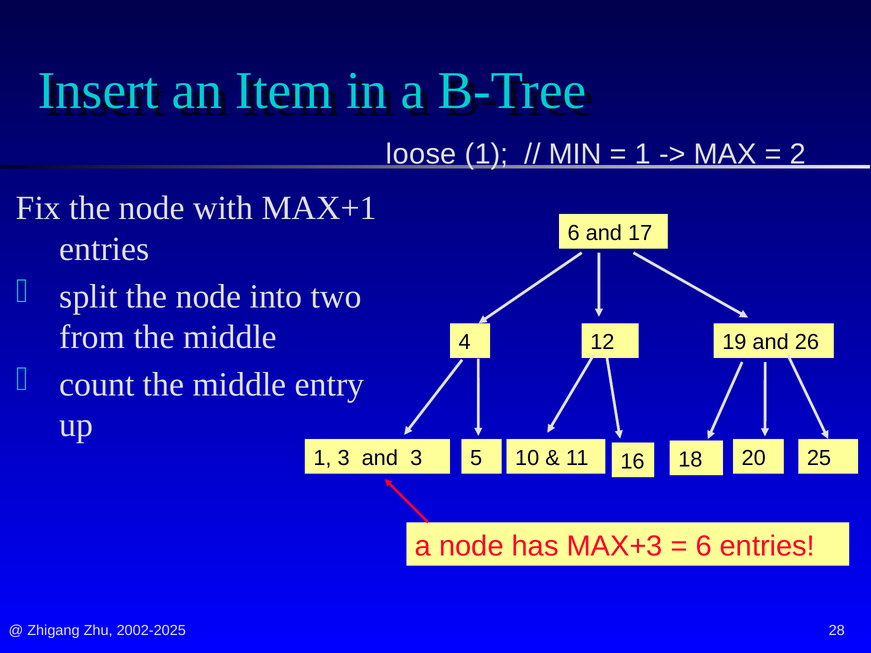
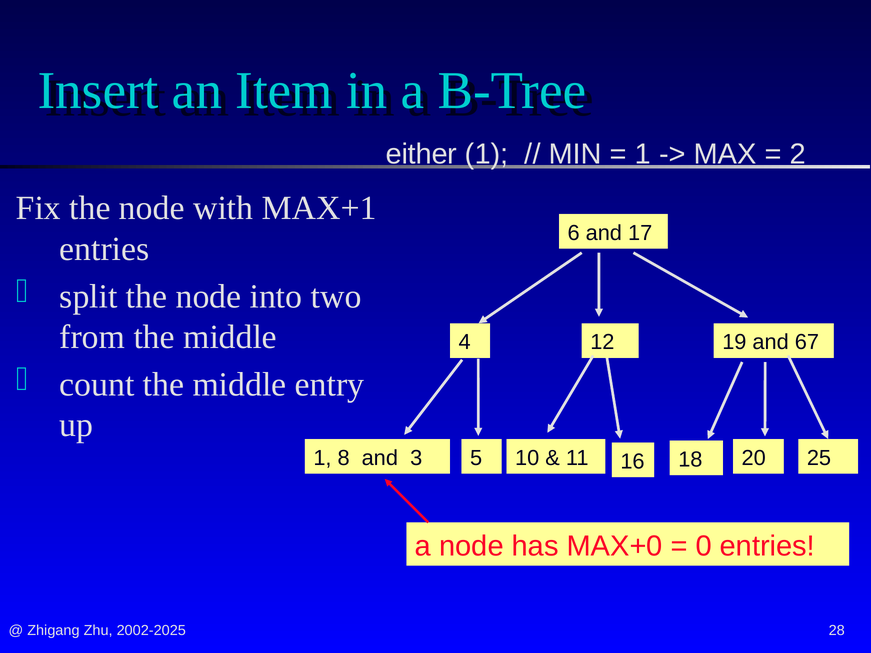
loose: loose -> either
26: 26 -> 67
1 3: 3 -> 8
MAX+3: MAX+3 -> MAX+0
6 at (704, 546): 6 -> 0
